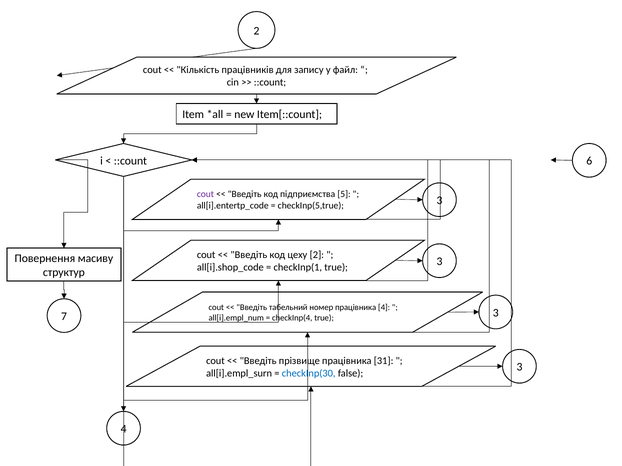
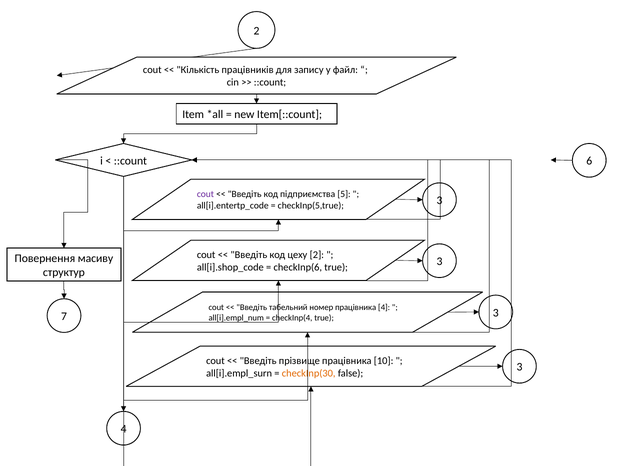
checkInp(1: checkInp(1 -> checkInp(6
31: 31 -> 10
checkInp(30 colour: blue -> orange
